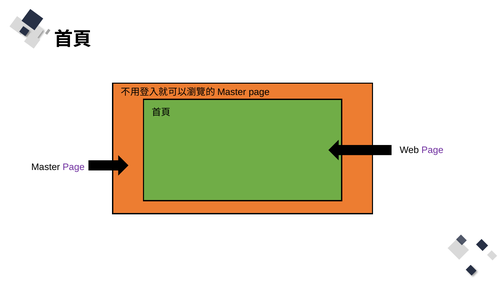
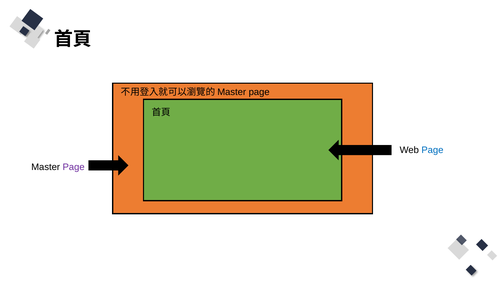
Page at (432, 150) colour: purple -> blue
